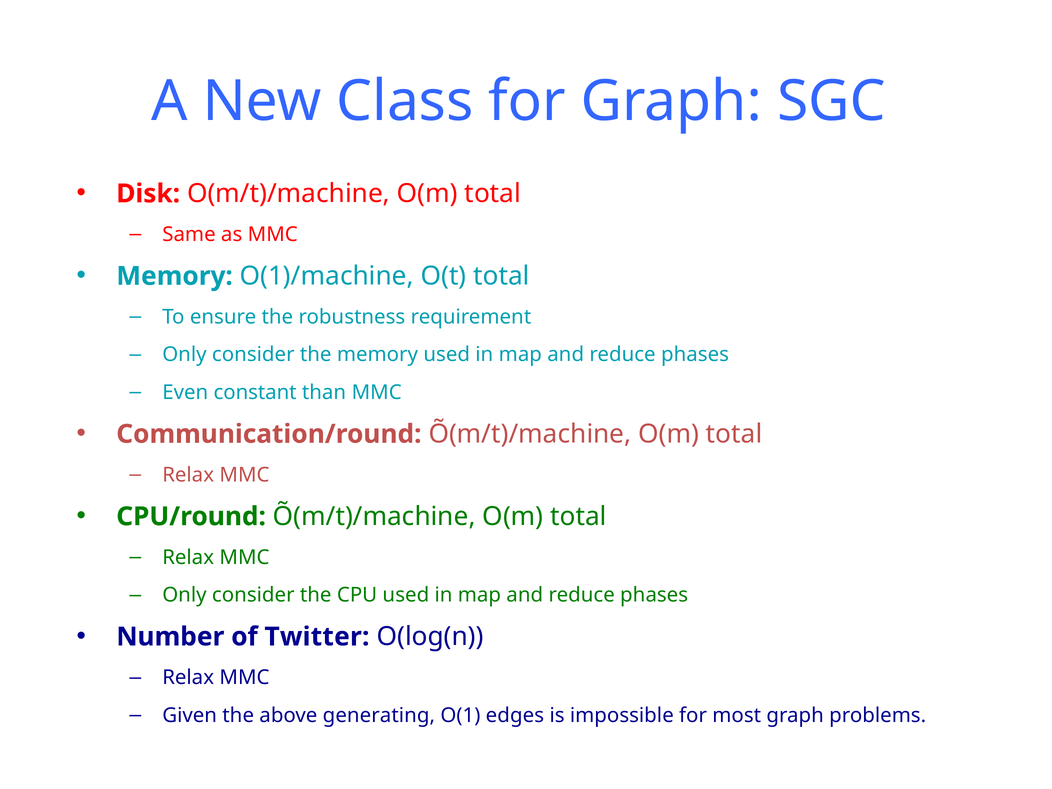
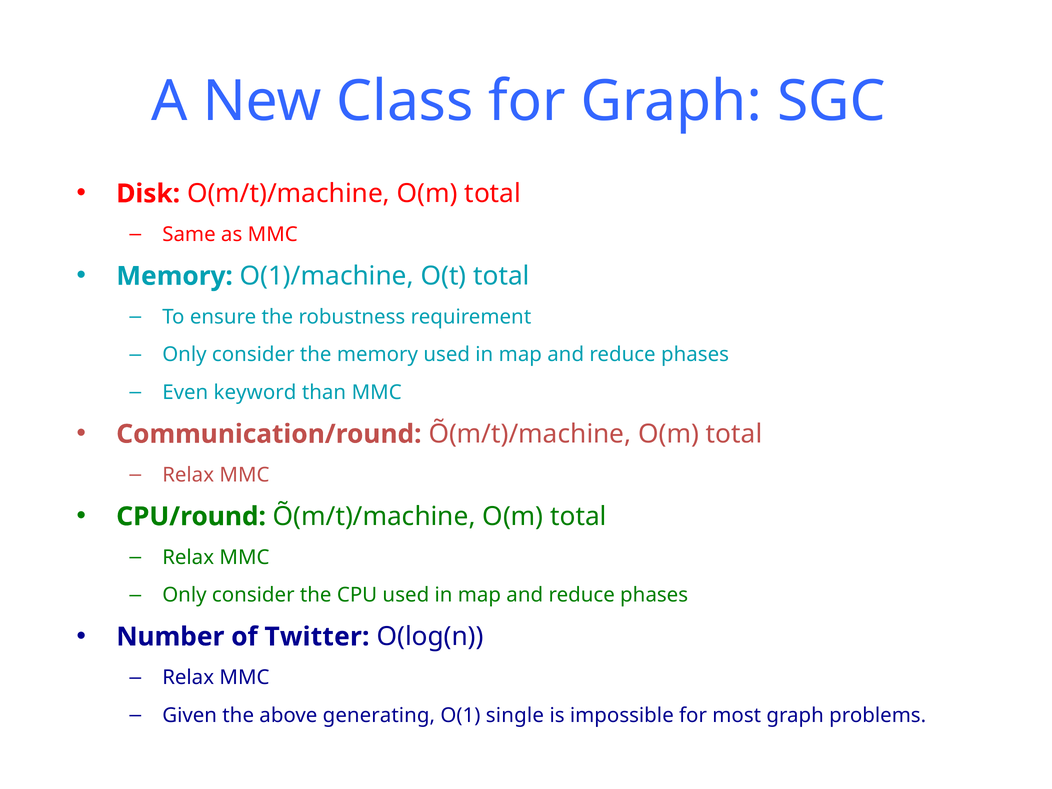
constant: constant -> keyword
edges: edges -> single
